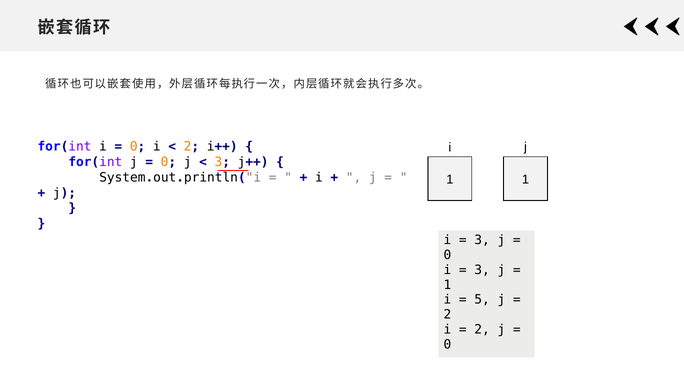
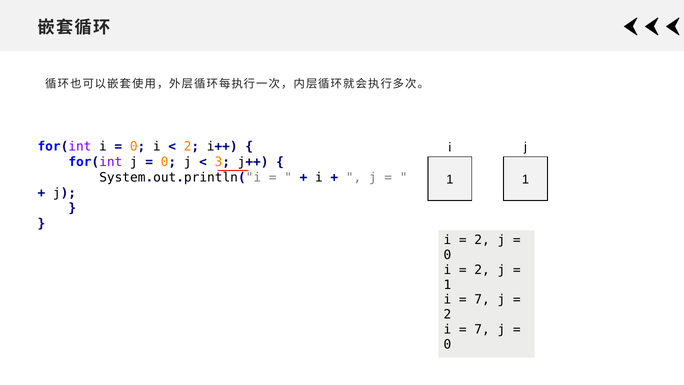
3 at (482, 240): 3 -> 2
3 at (482, 270): 3 -> 2
5 at (482, 300): 5 -> 7
2 at (482, 329): 2 -> 7
